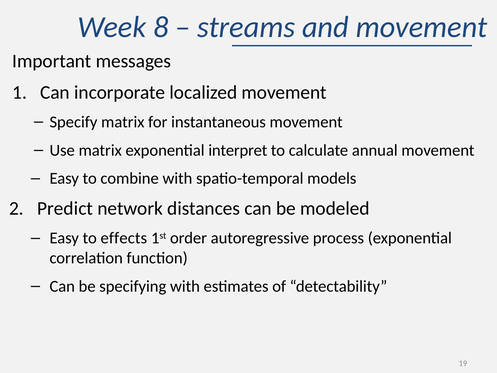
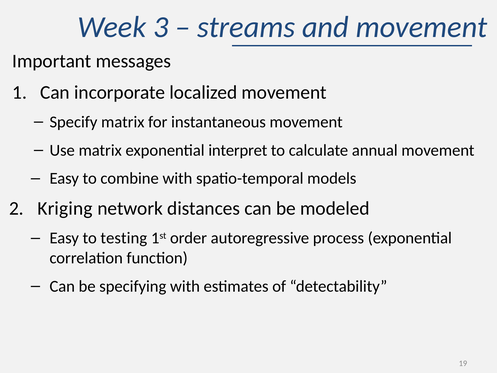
8: 8 -> 3
Predict: Predict -> Kriging
effects: effects -> testing
